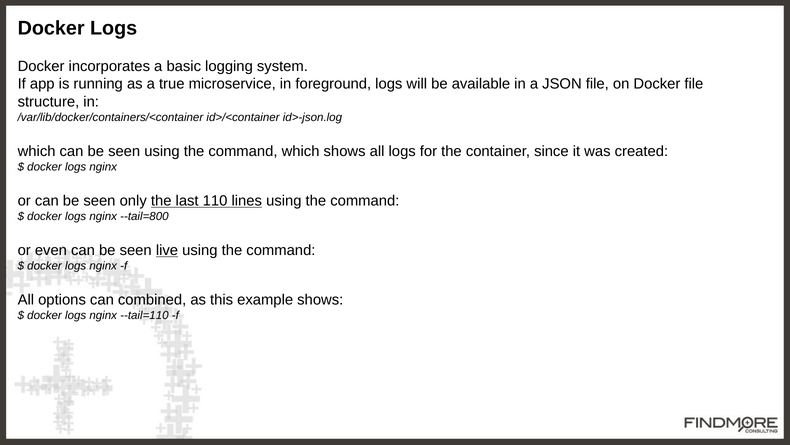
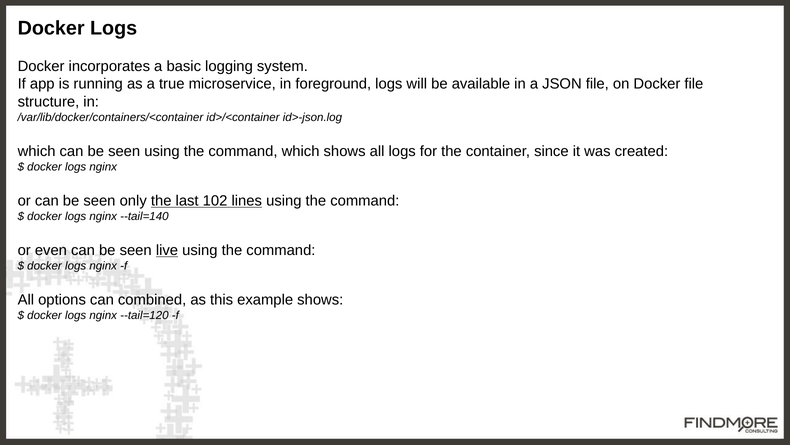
110: 110 -> 102
--tail=800: --tail=800 -> --tail=140
--tail=110: --tail=110 -> --tail=120
